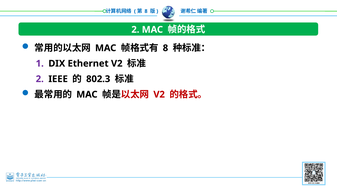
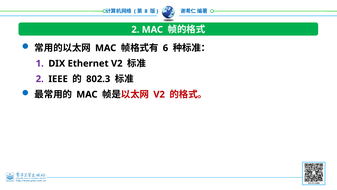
8 at (165, 48): 8 -> 6
